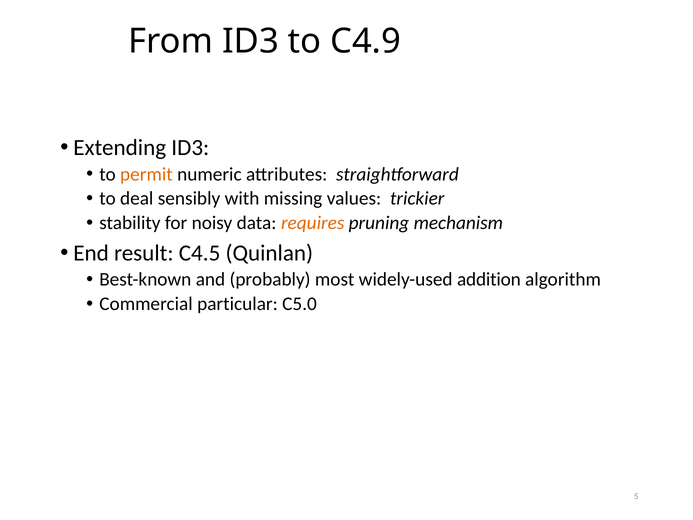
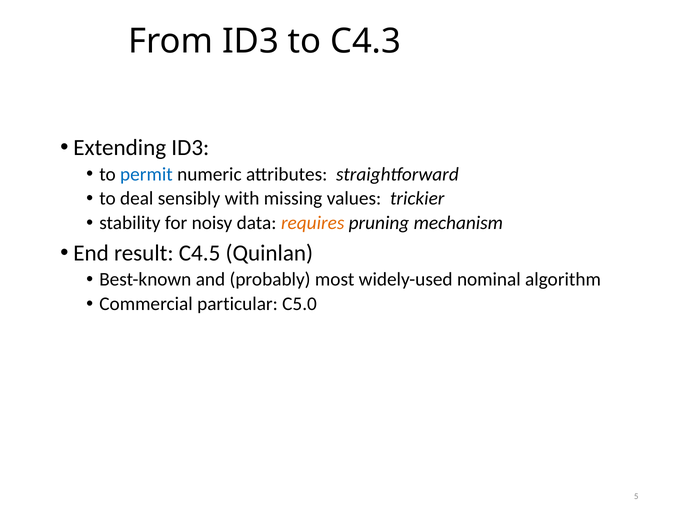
C4.9: C4.9 -> C4.3
permit colour: orange -> blue
addition: addition -> nominal
